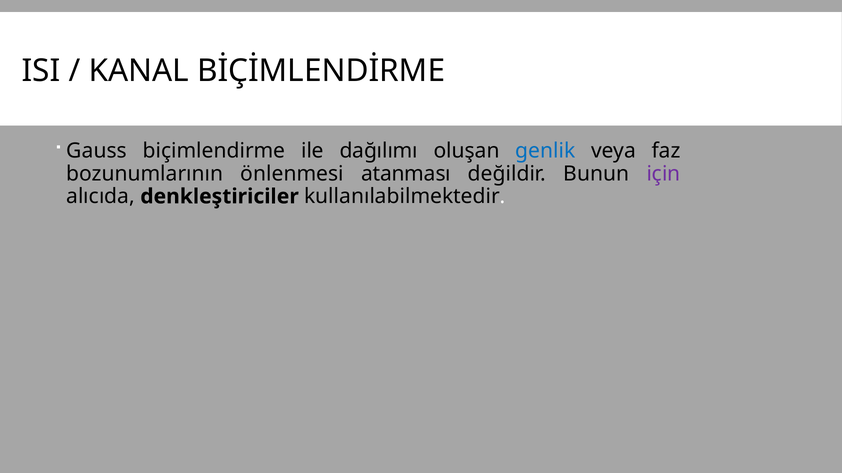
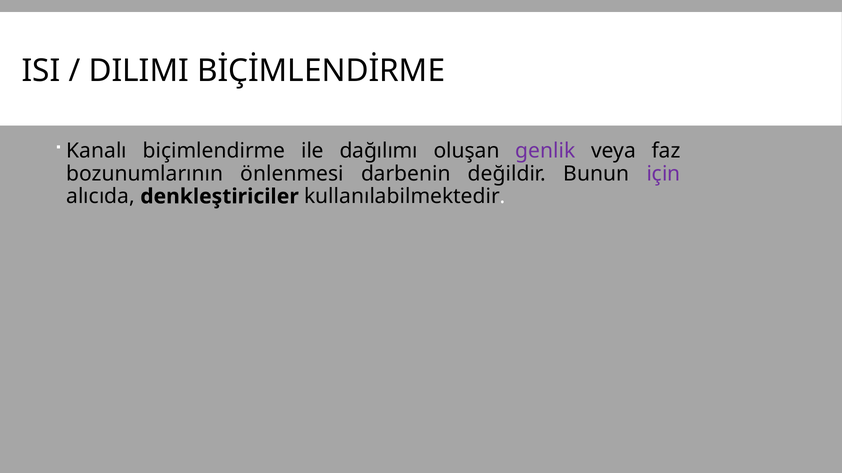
KANAL: KANAL -> DILIMI
Gauss: Gauss -> Kanalı
genlik colour: blue -> purple
atanması: atanması -> darbenin
